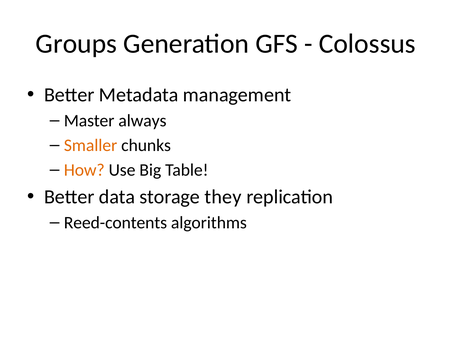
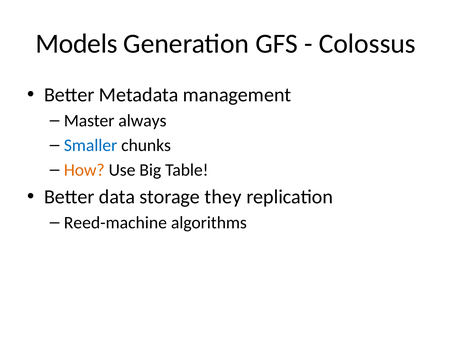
Groups: Groups -> Models
Smaller colour: orange -> blue
Reed-contents: Reed-contents -> Reed-machine
